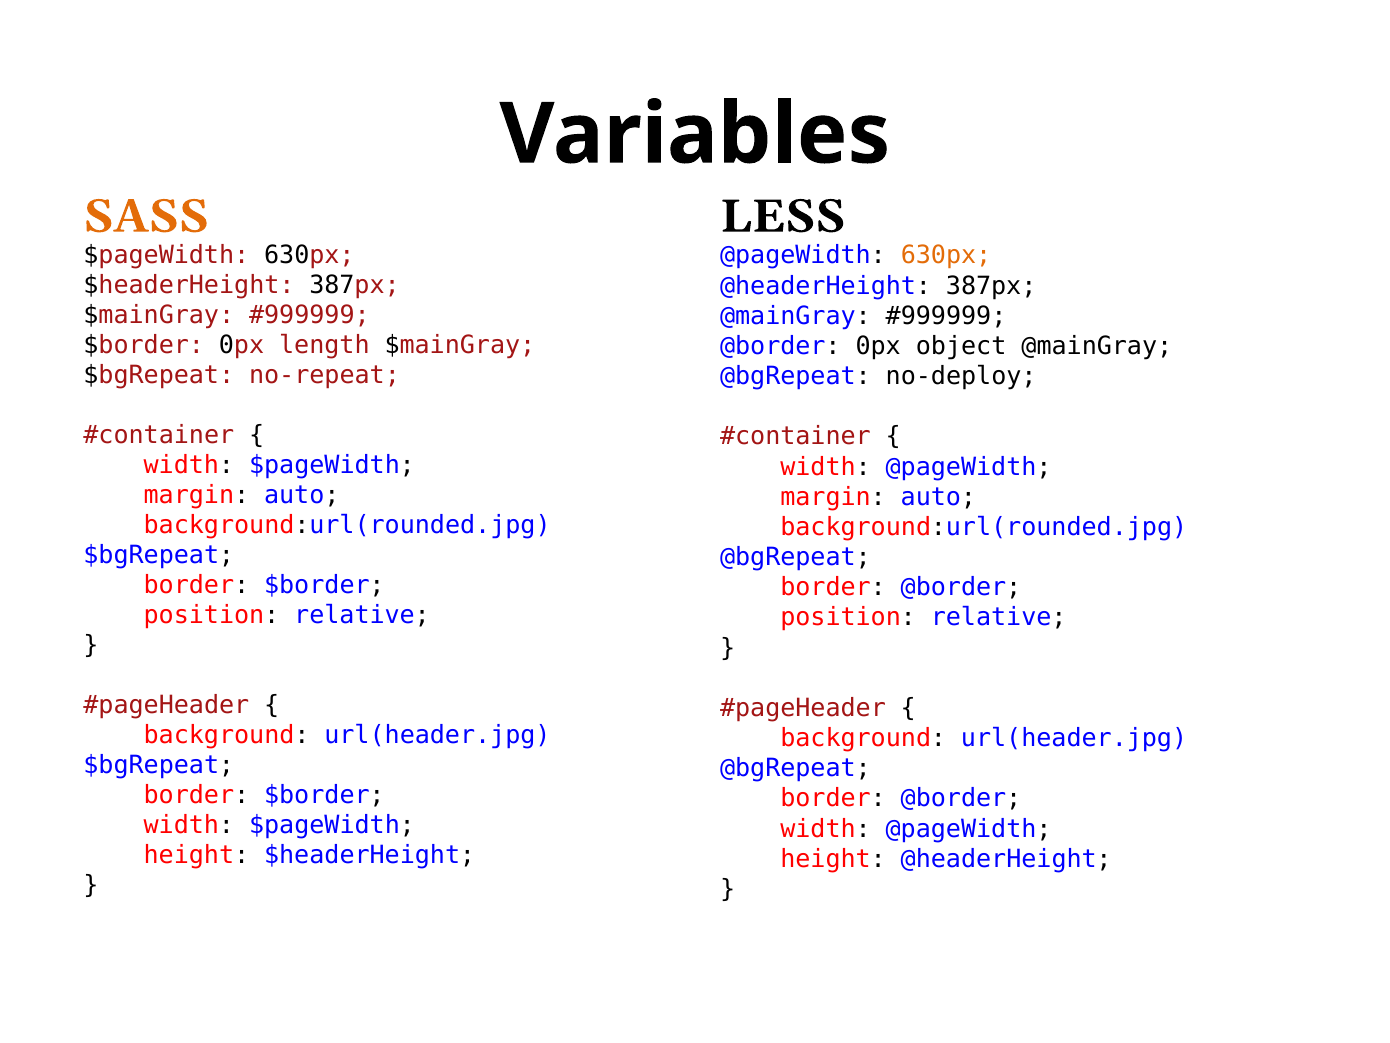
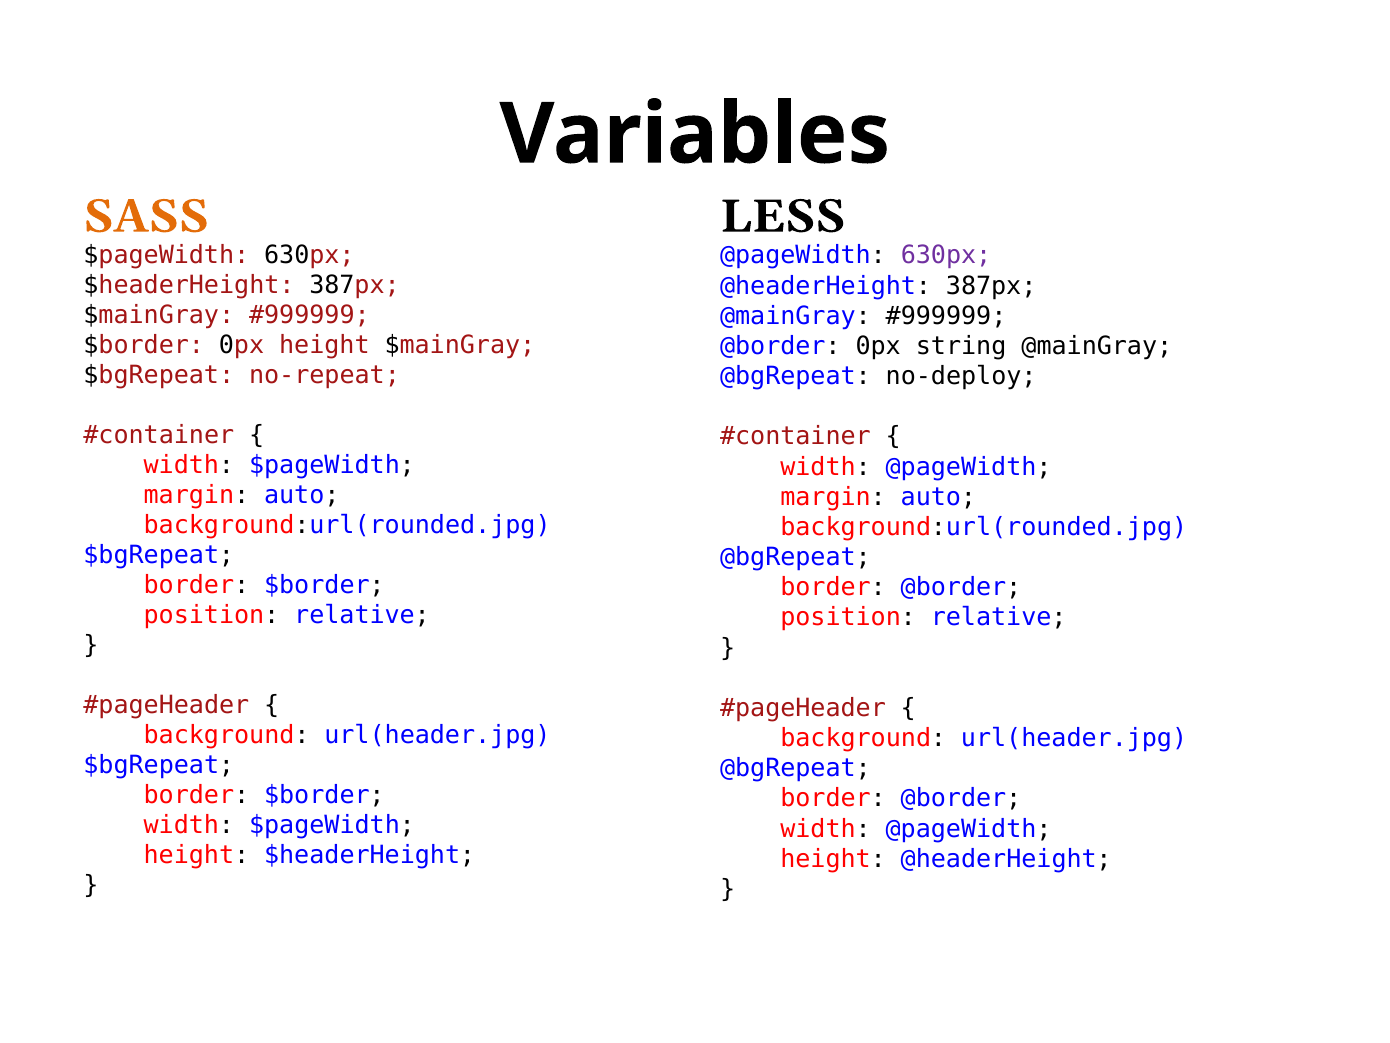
630px at (946, 255) colour: orange -> purple
0px length: length -> height
object: object -> string
